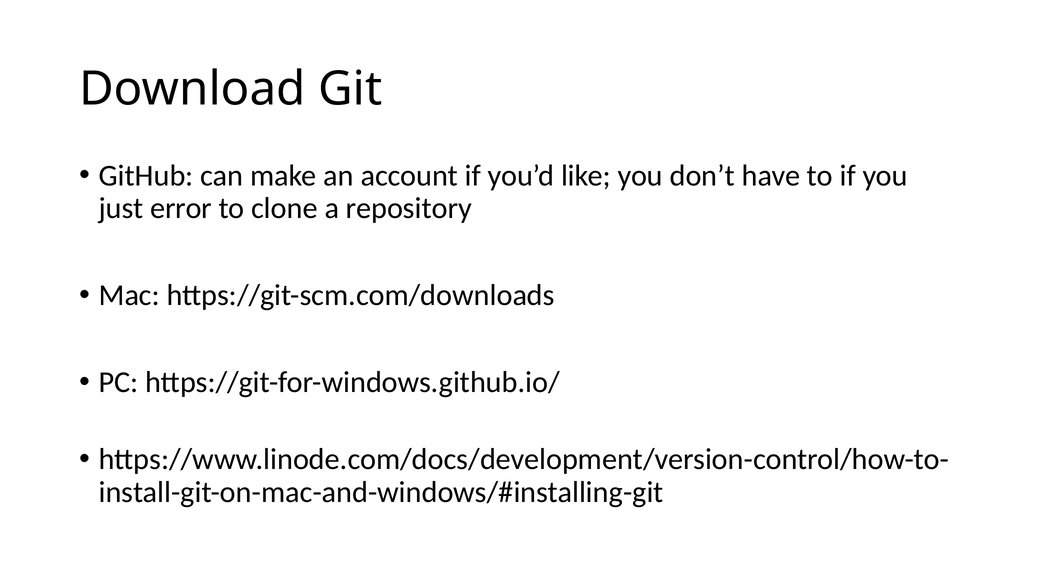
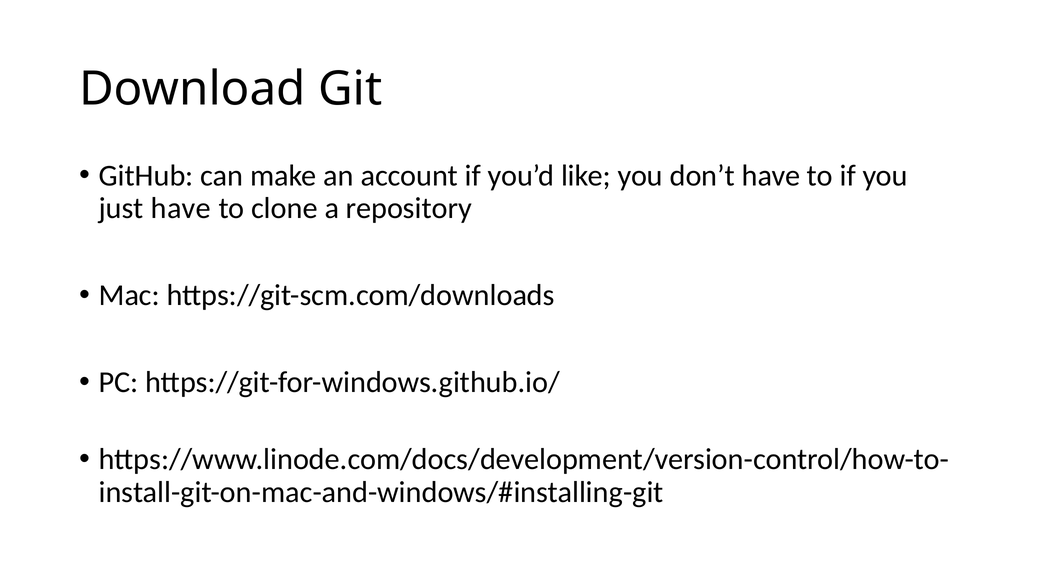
just error: error -> have
